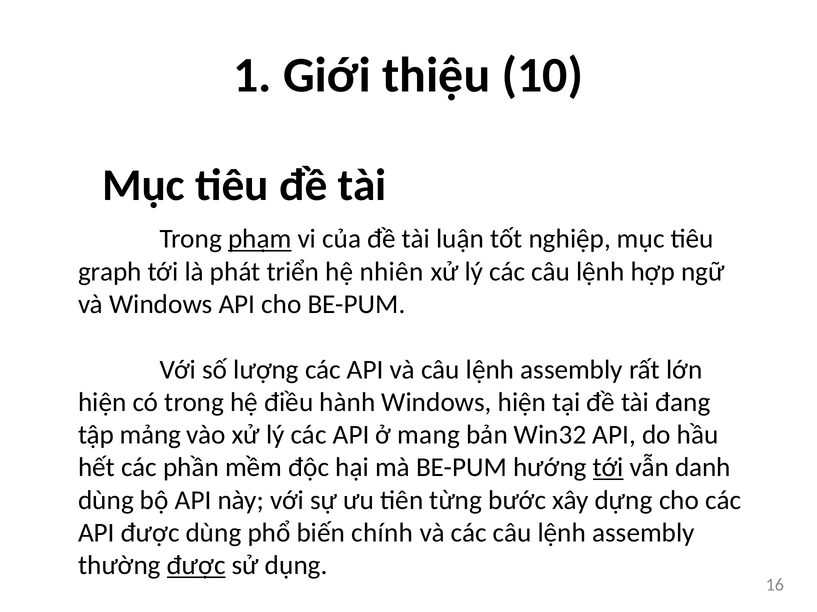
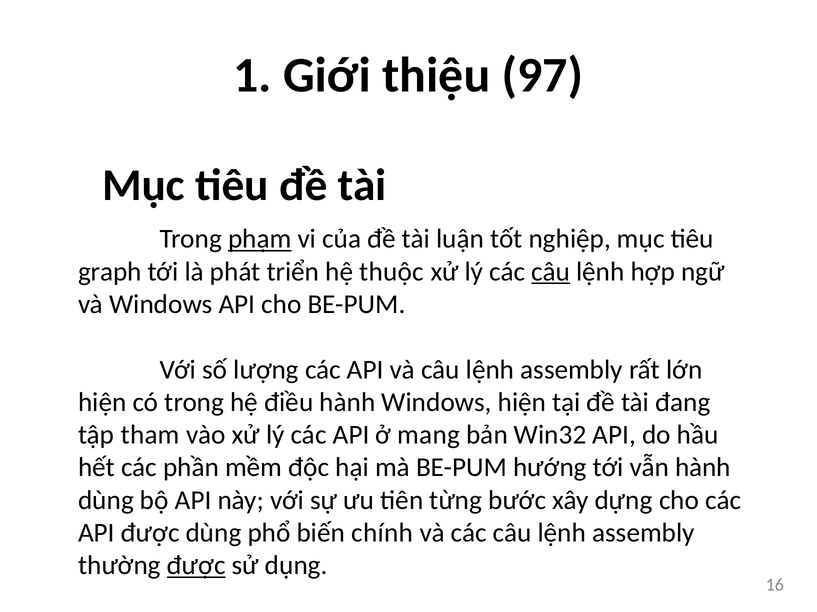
10: 10 -> 97
nhiên: nhiên -> thuộc
câu at (551, 272) underline: none -> present
mảng: mảng -> tham
tới at (608, 468) underline: present -> none
vẫn danh: danh -> hành
